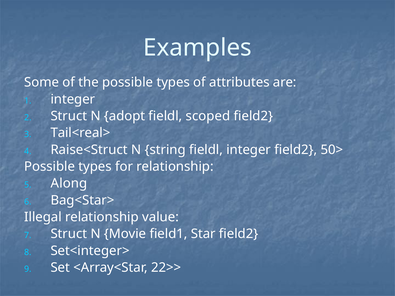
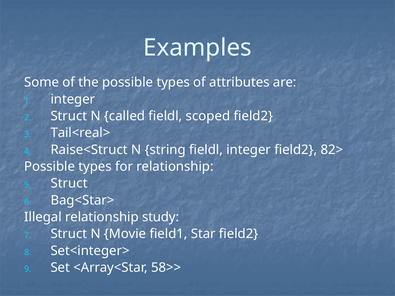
adopt: adopt -> called
50>: 50> -> 82>
Along at (69, 184): Along -> Struct
value: value -> study
22>>: 22>> -> 58>>
